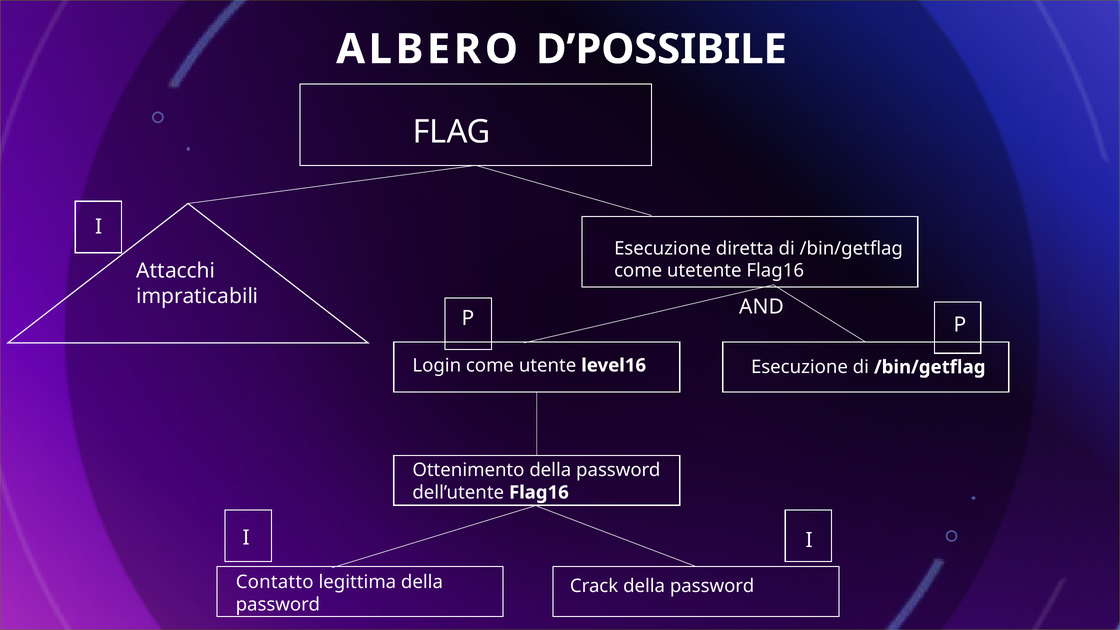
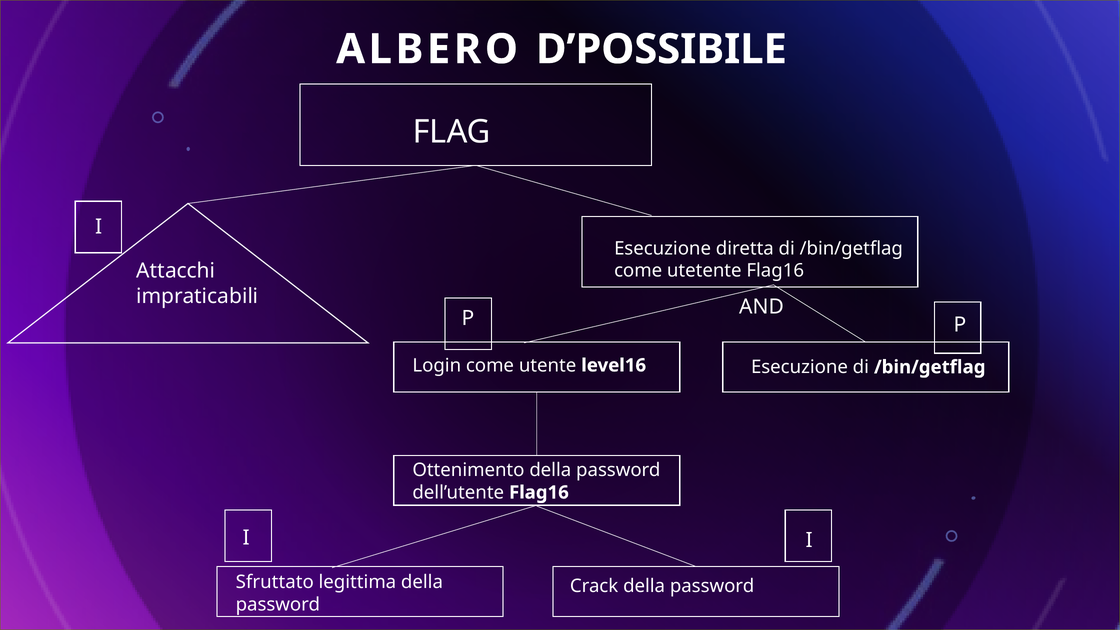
Contatto: Contatto -> Sfruttato
